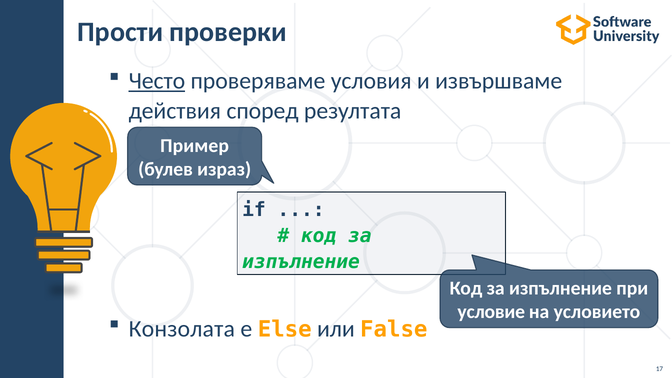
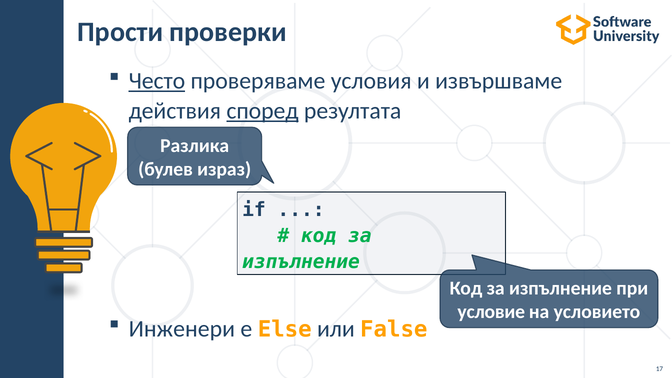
според underline: none -> present
Пример: Пример -> Разлика
Конзолата: Конзолата -> Инженери
